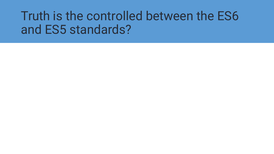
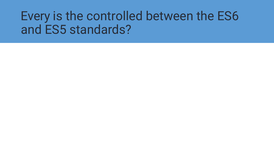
Truth: Truth -> Every
